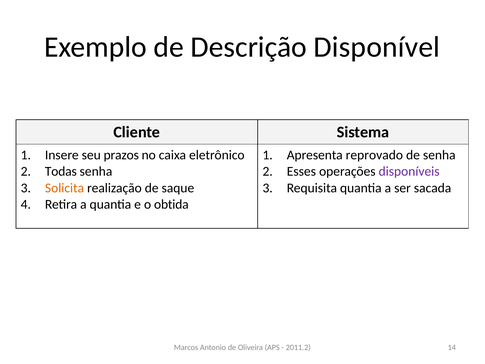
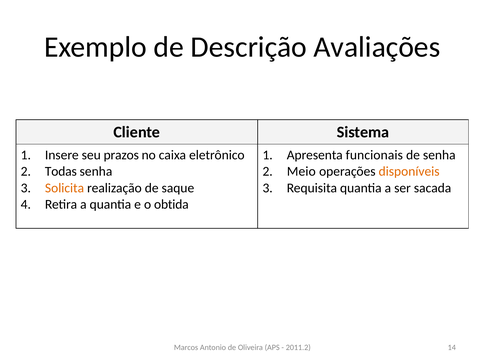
Disponível: Disponível -> Avaliações
reprovado: reprovado -> funcionais
Esses: Esses -> Meio
disponíveis colour: purple -> orange
